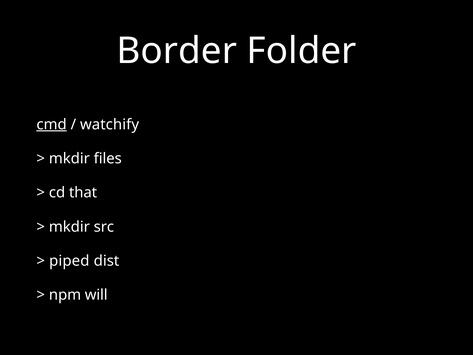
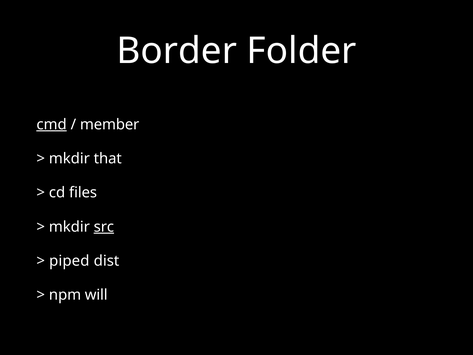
watchify: watchify -> member
files: files -> that
that: that -> files
src underline: none -> present
